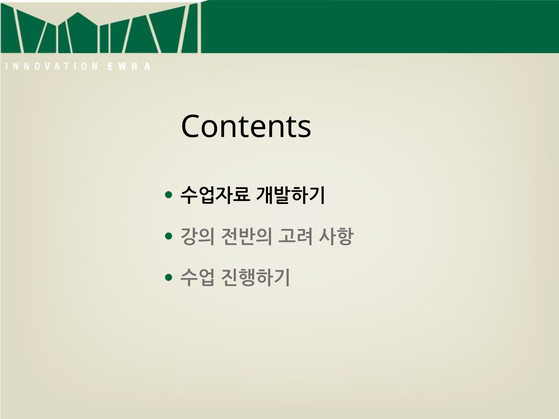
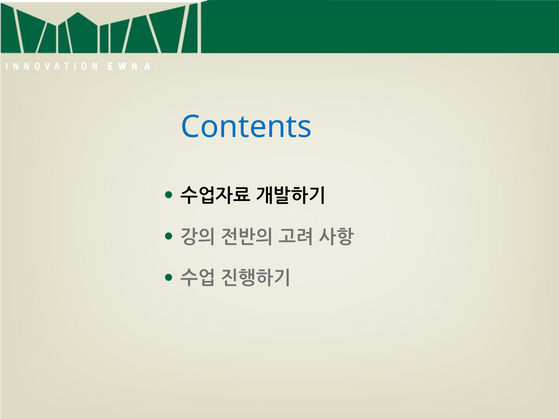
Contents colour: black -> blue
